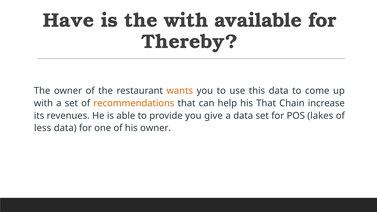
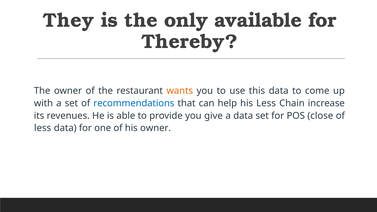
Have: Have -> They
the with: with -> only
recommendations colour: orange -> blue
his That: That -> Less
lakes: lakes -> close
